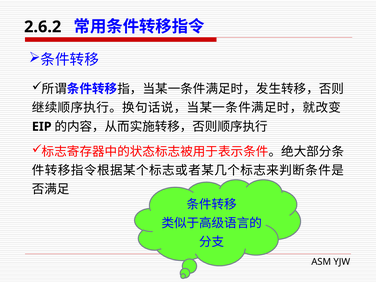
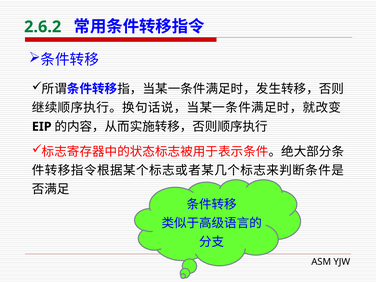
2.6.2 colour: black -> green
